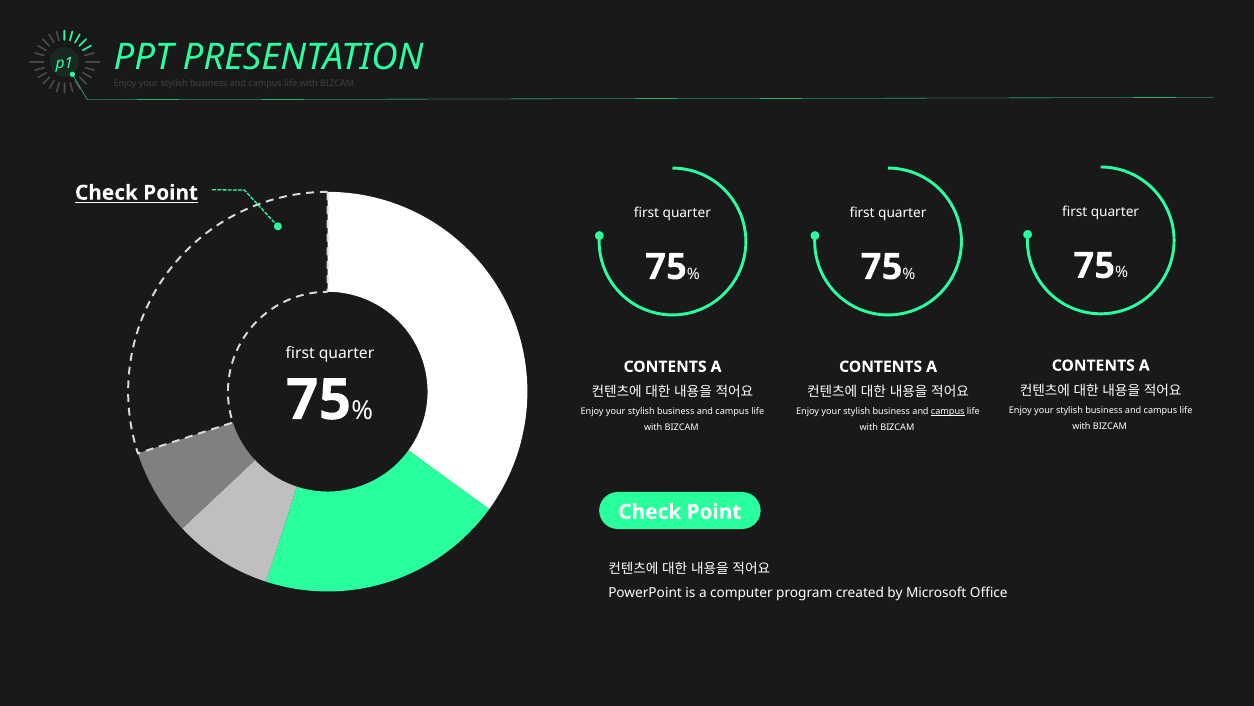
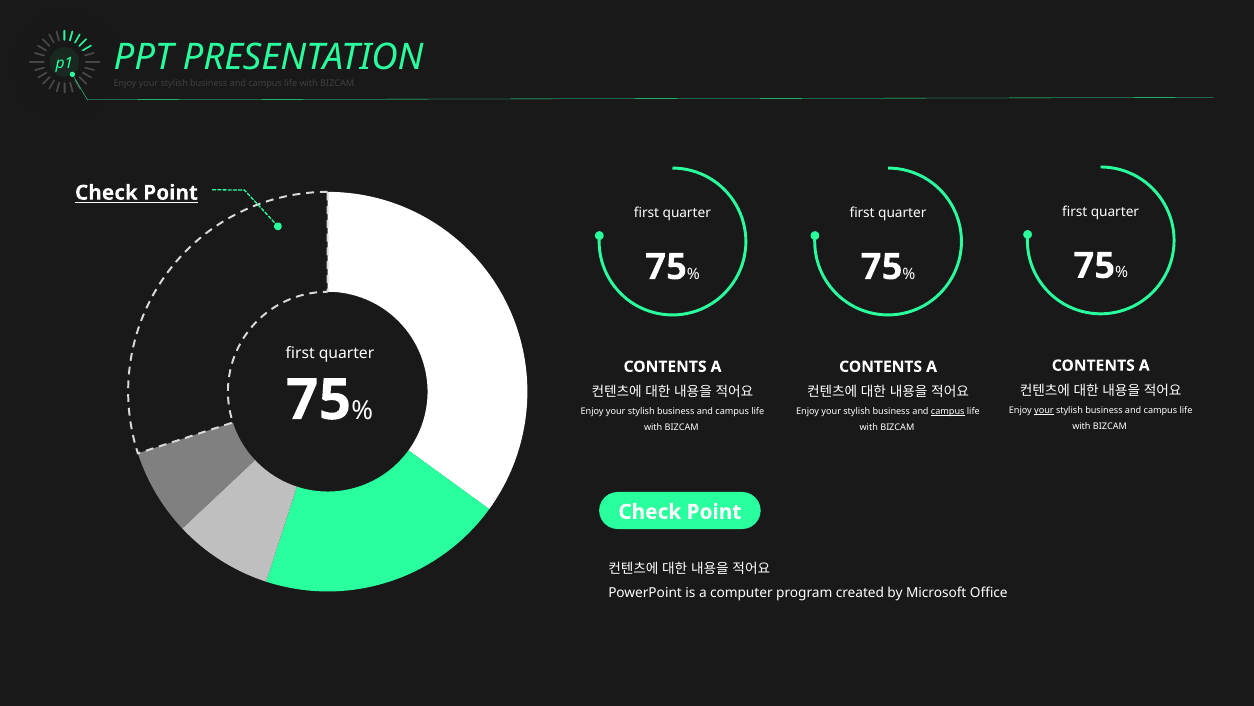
your at (1044, 410) underline: none -> present
